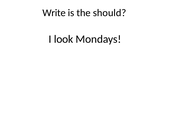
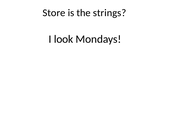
Write: Write -> Store
should: should -> strings
